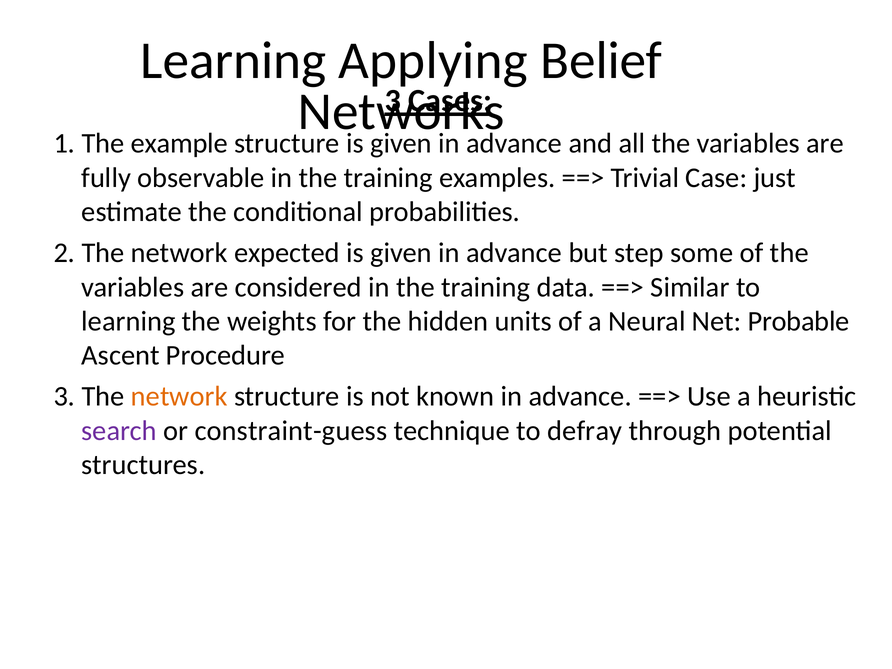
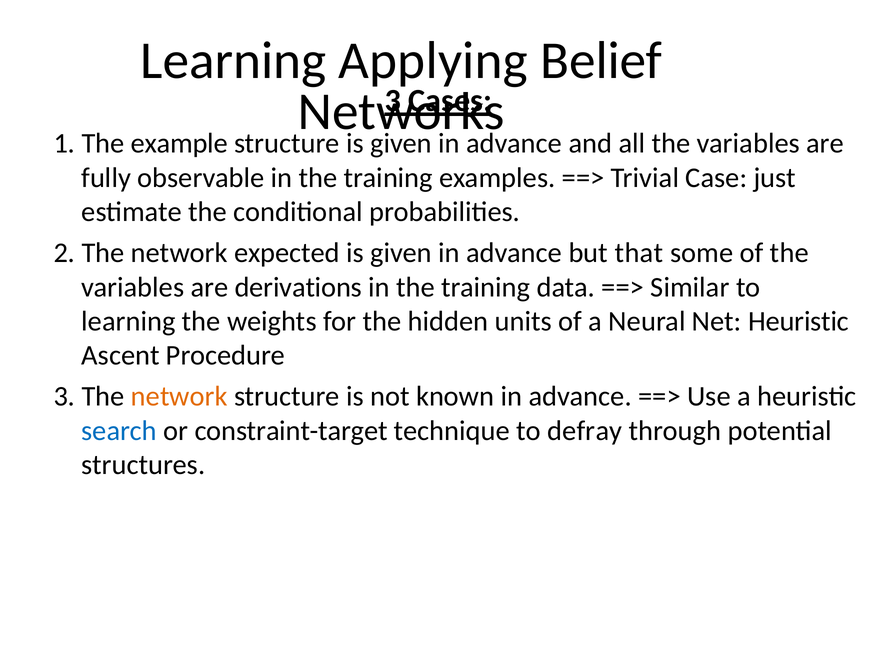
step: step -> that
considered: considered -> derivations
Net Probable: Probable -> Heuristic
search colour: purple -> blue
constraint-guess: constraint-guess -> constraint-target
